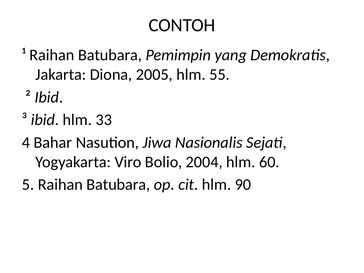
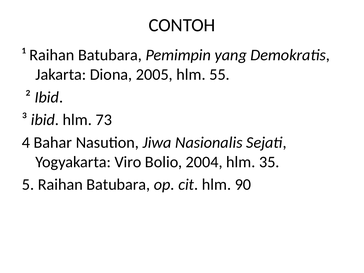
33: 33 -> 73
60: 60 -> 35
